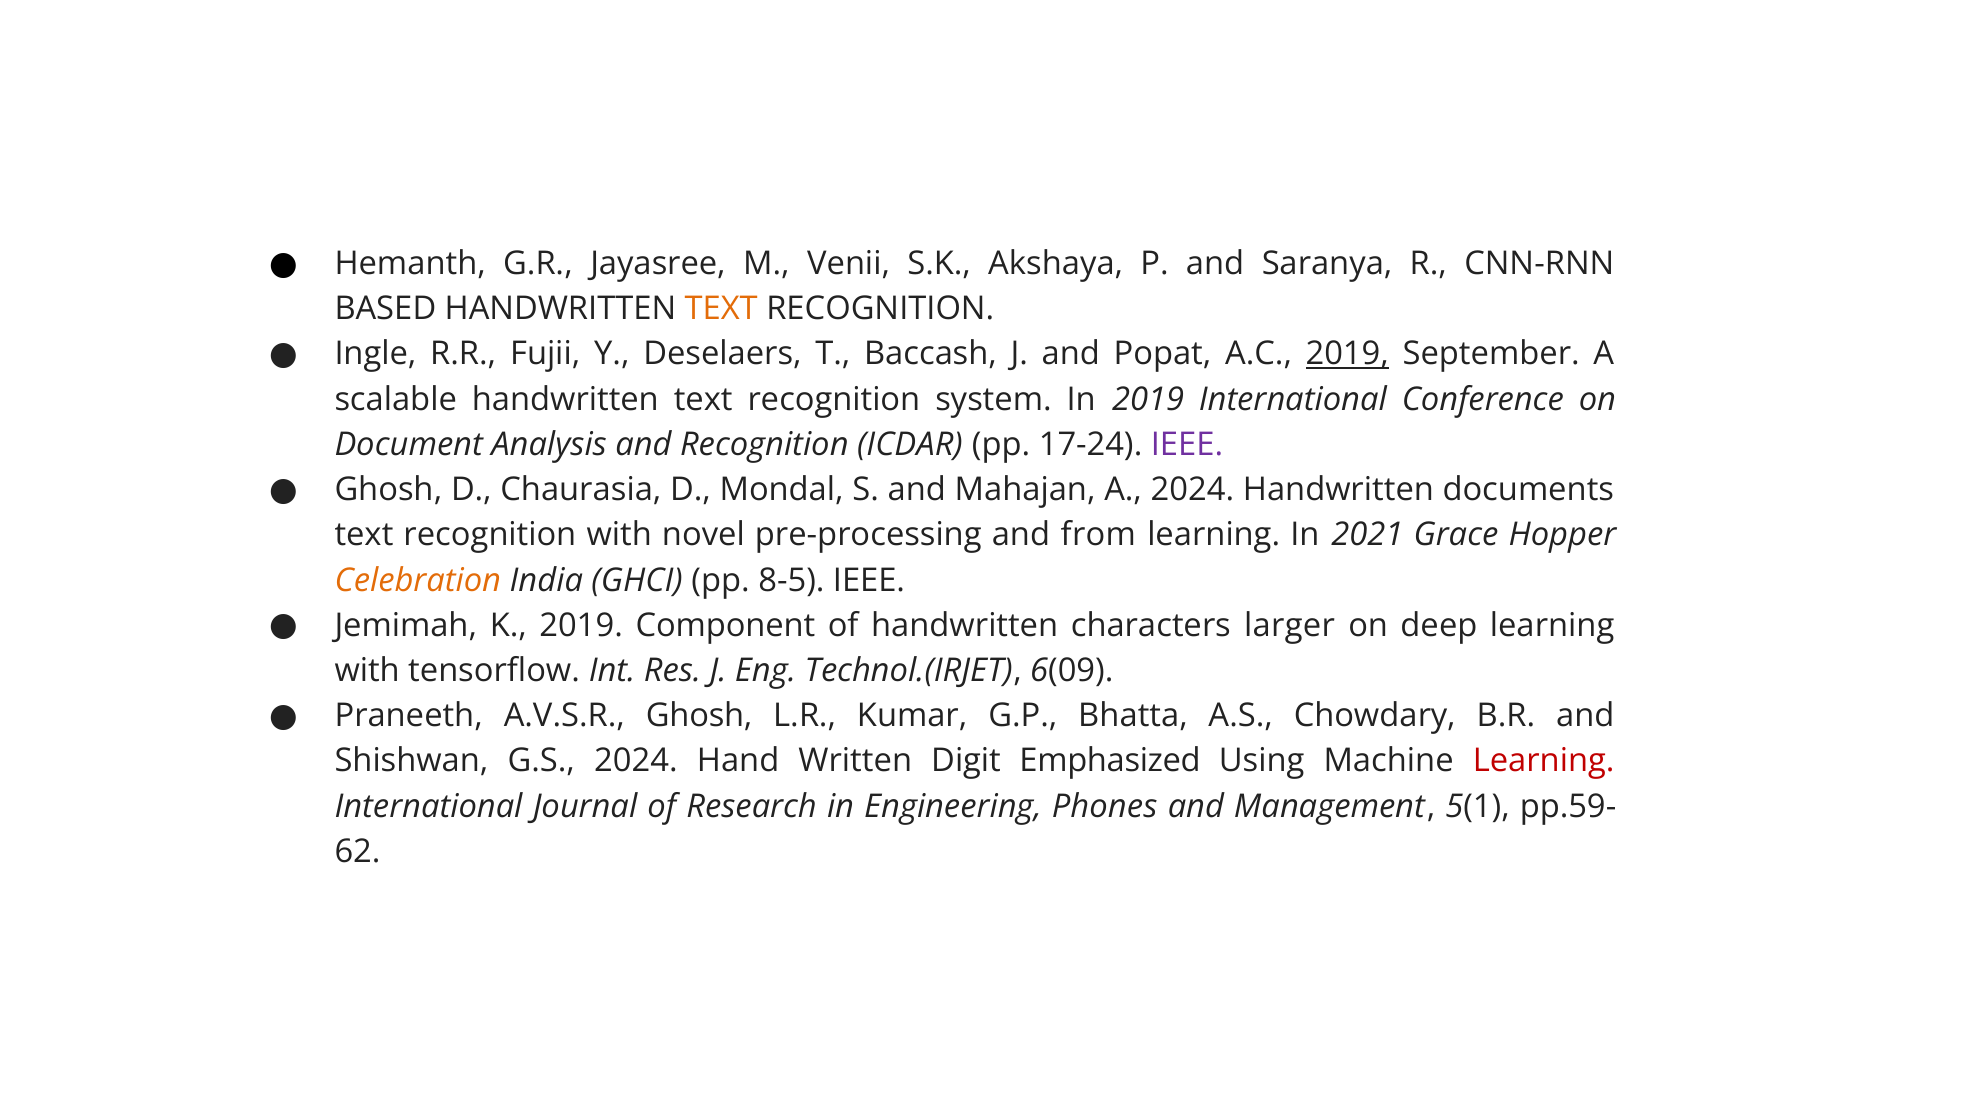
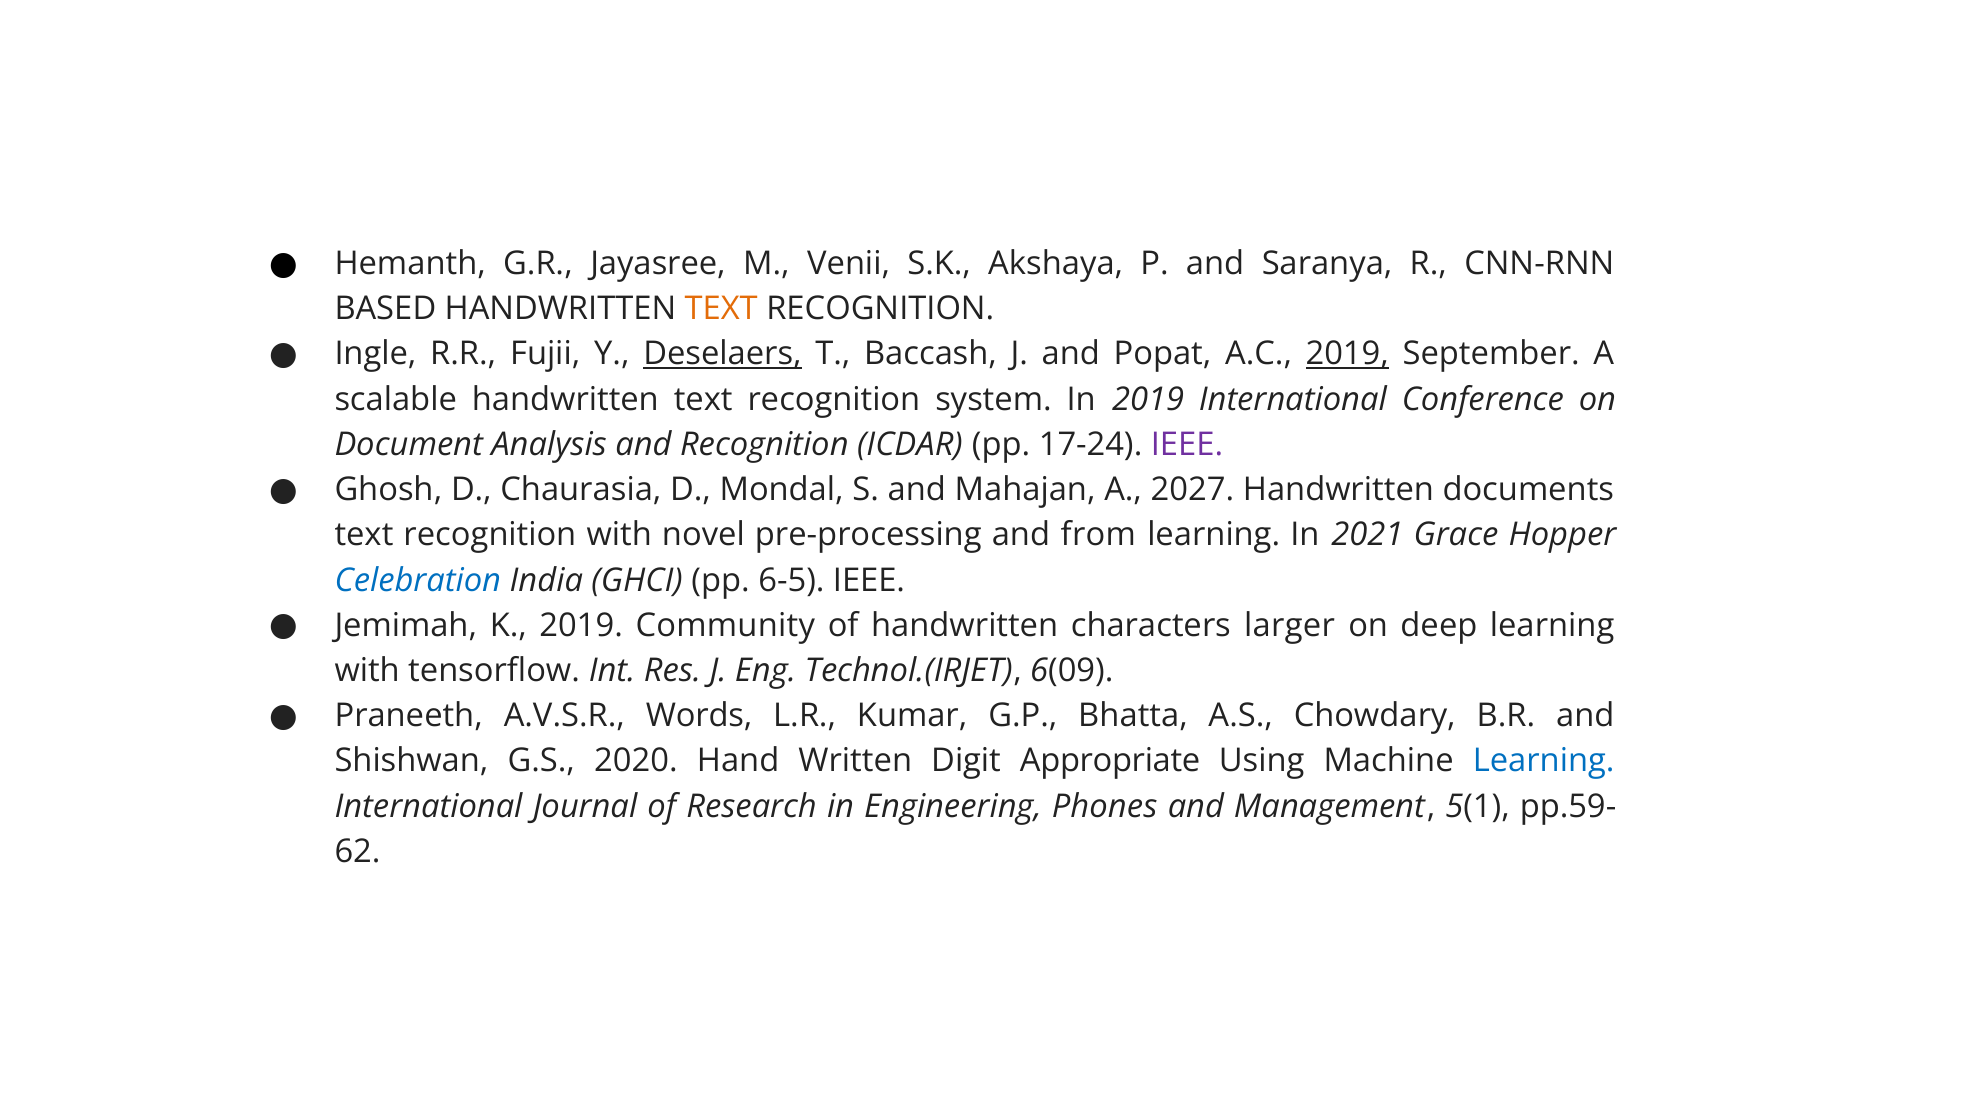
Deselaers underline: none -> present
A 2024: 2024 -> 2027
Celebration colour: orange -> blue
8-5: 8-5 -> 6-5
Component: Component -> Community
A.V.S.R Ghosh: Ghosh -> Words
G.S 2024: 2024 -> 2020
Emphasized: Emphasized -> Appropriate
Learning at (1544, 761) colour: red -> blue
